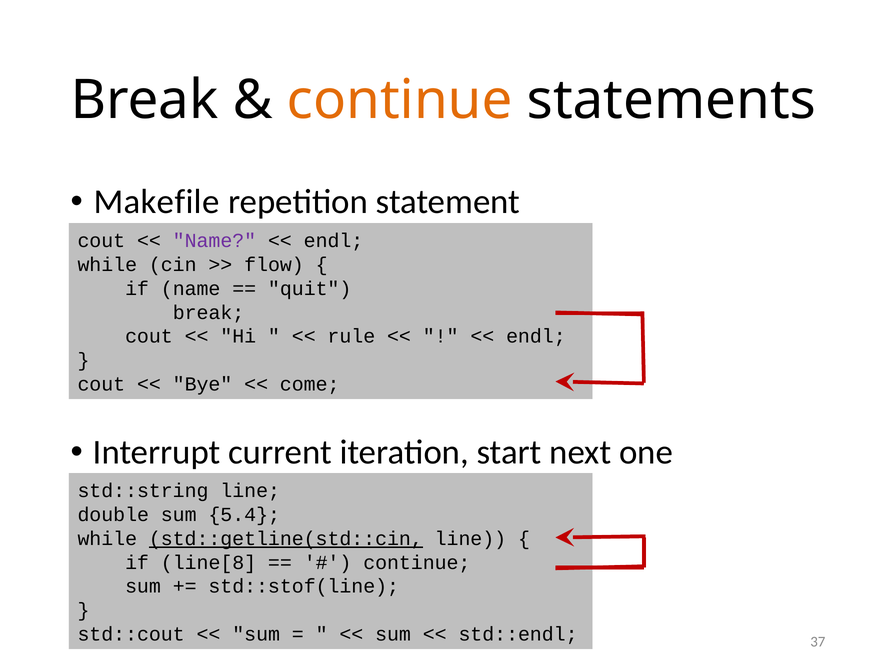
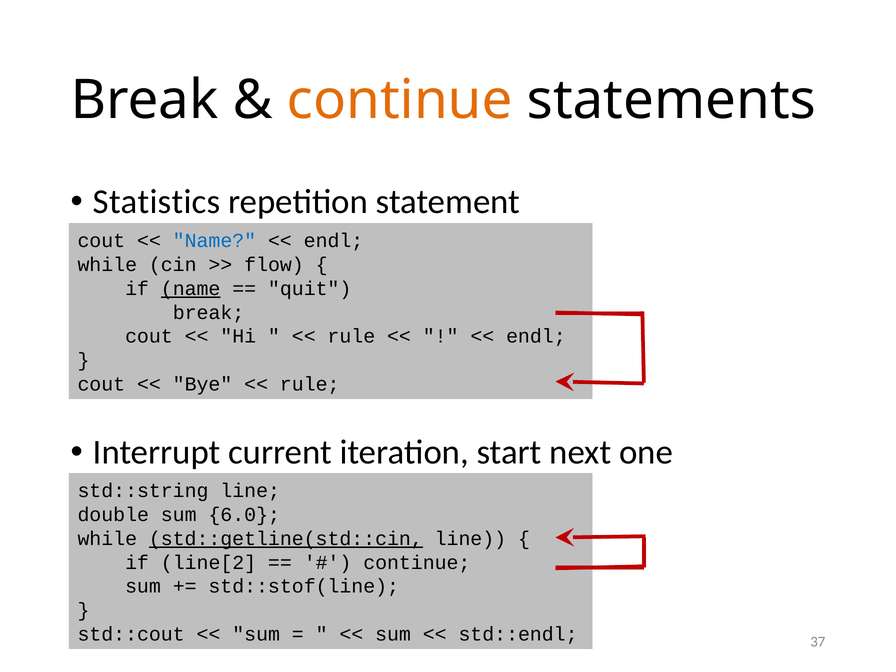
Makefile: Makefile -> Statistics
Name at (214, 241) colour: purple -> blue
name at (191, 289) underline: none -> present
come at (310, 384): come -> rule
5.4: 5.4 -> 6.0
line[8: line[8 -> line[2
